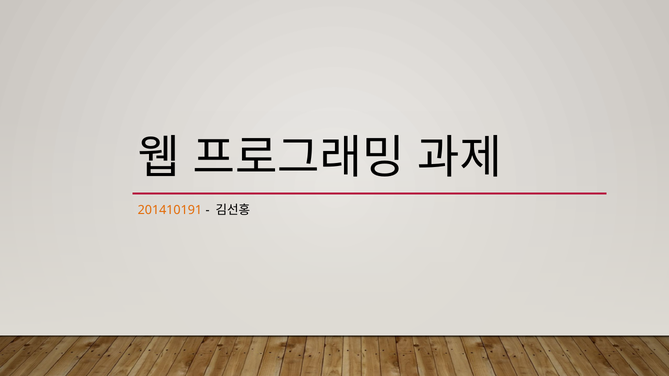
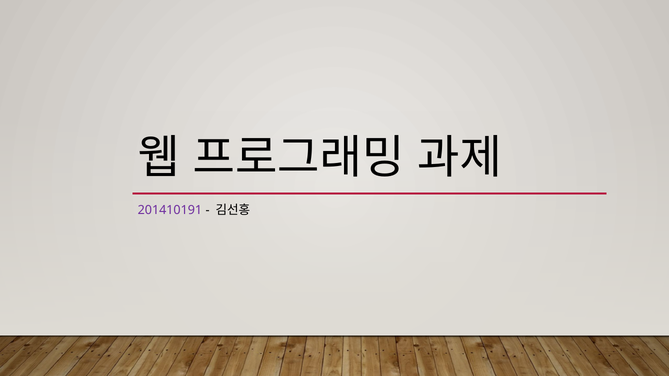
201410191 colour: orange -> purple
